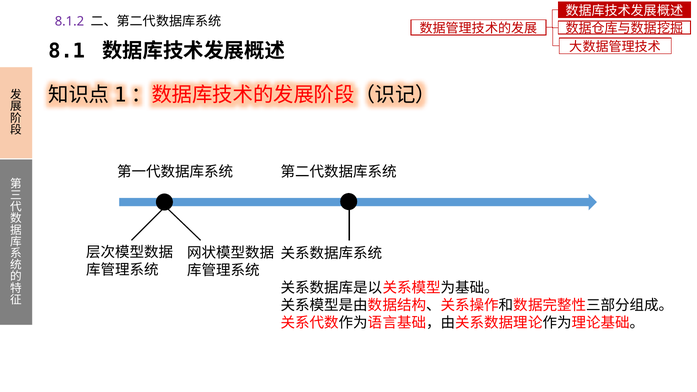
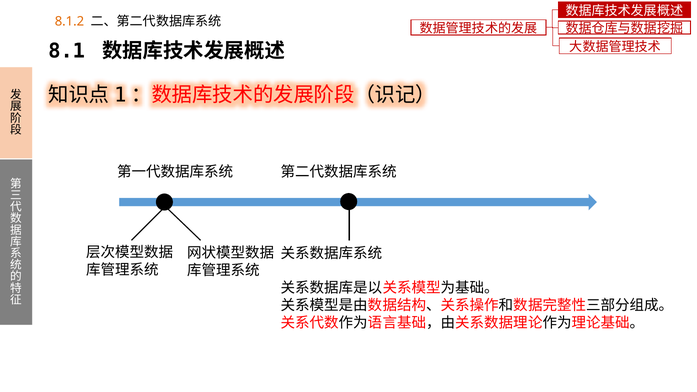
8.1.2 colour: purple -> orange
